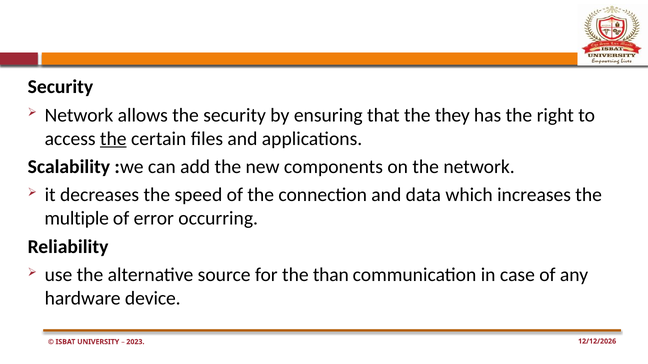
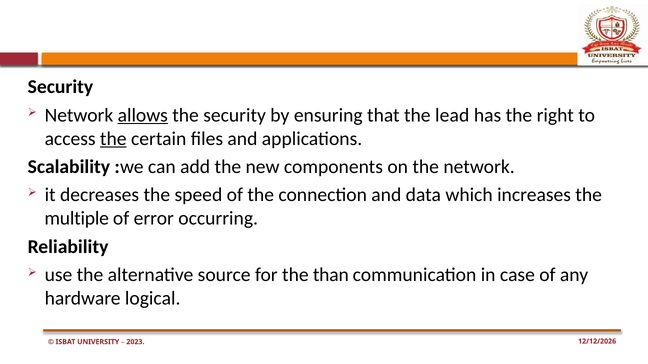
allows underline: none -> present
they: they -> lead
device: device -> logical
